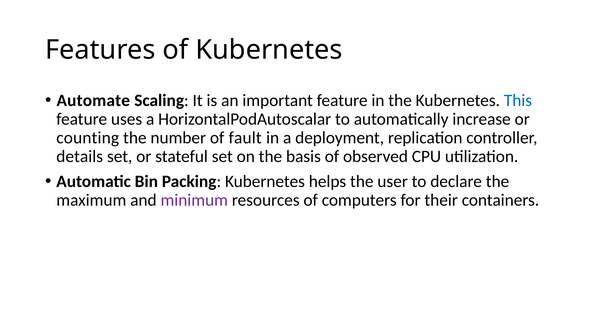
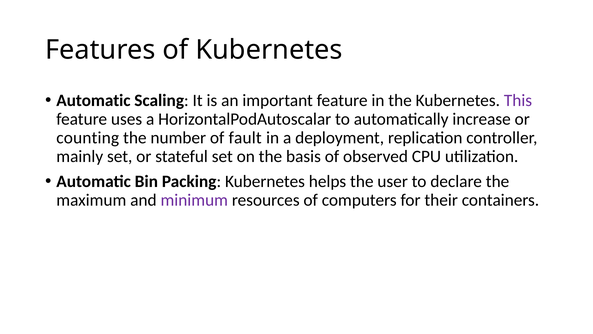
Automate at (93, 100): Automate -> Automatic
This colour: blue -> purple
details: details -> mainly
